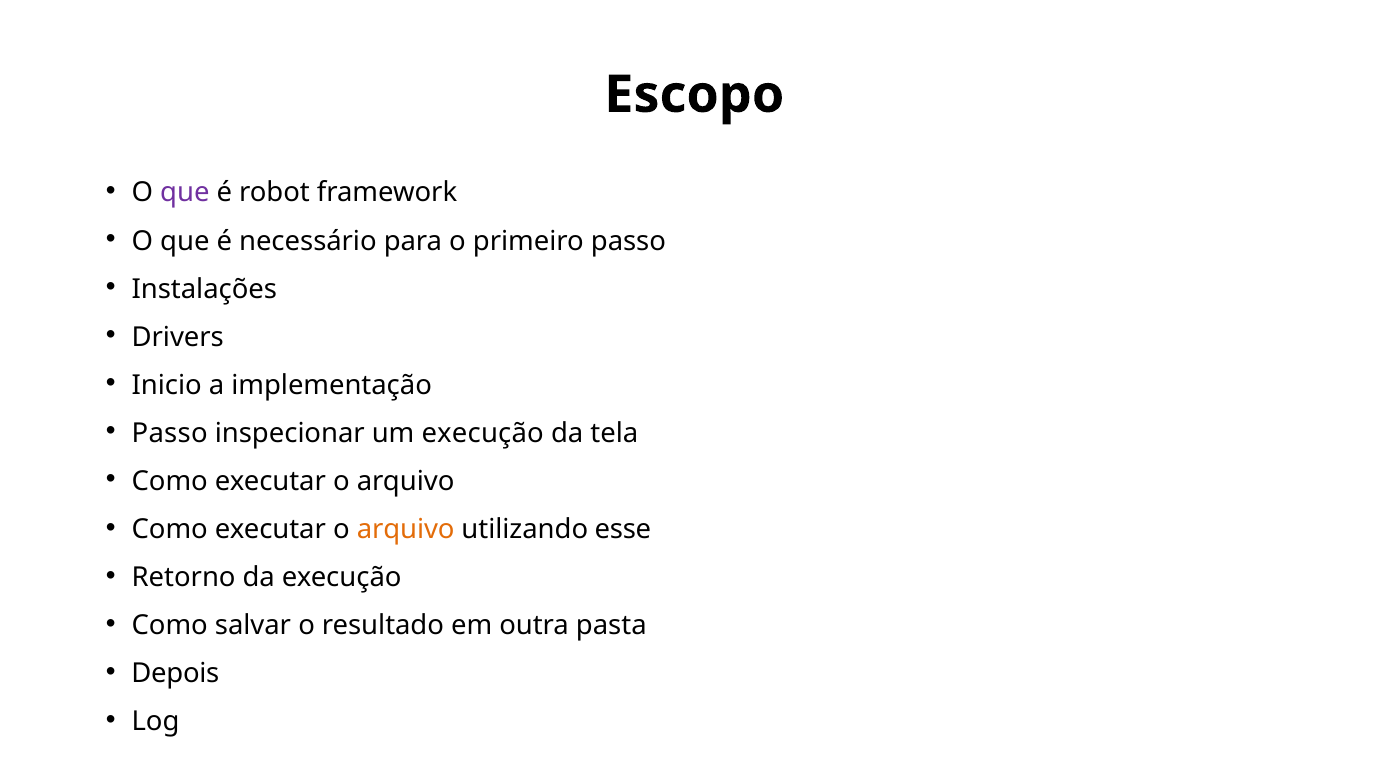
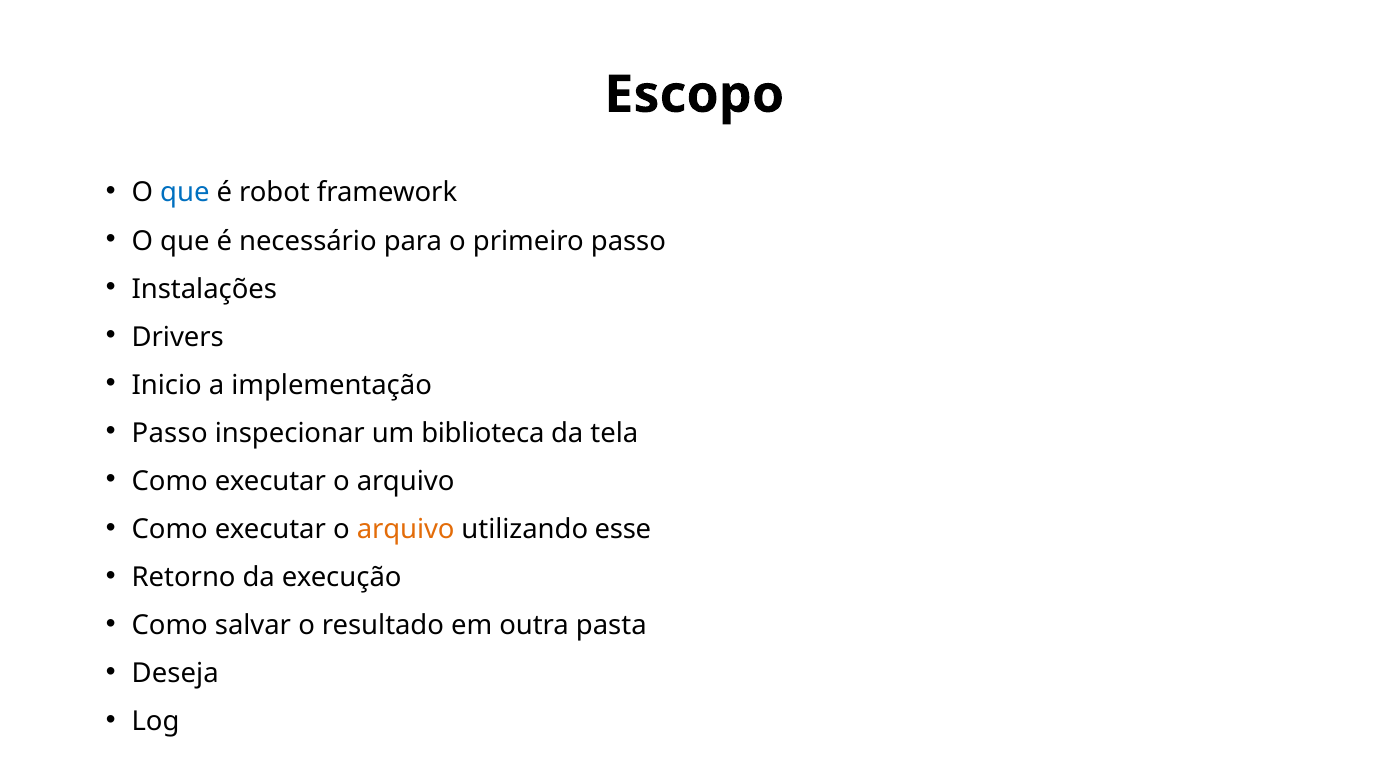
que at (185, 193) colour: purple -> blue
um execução: execução -> biblioteca
Depois: Depois -> Deseja
